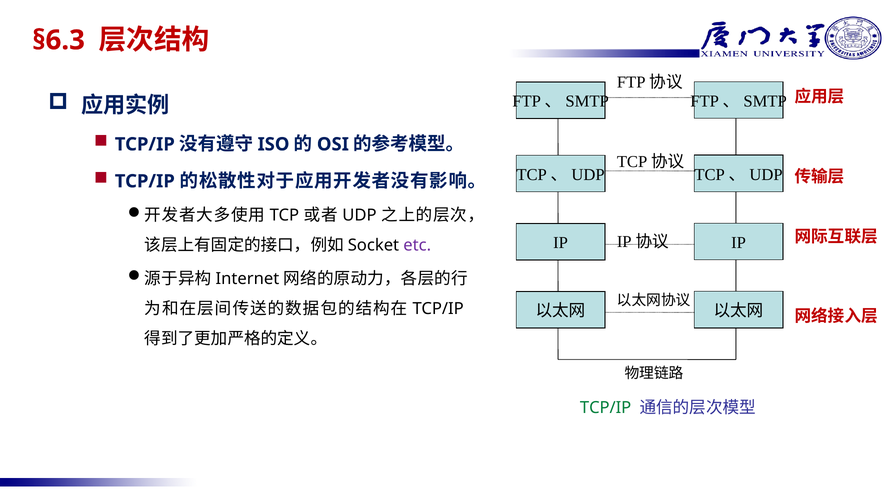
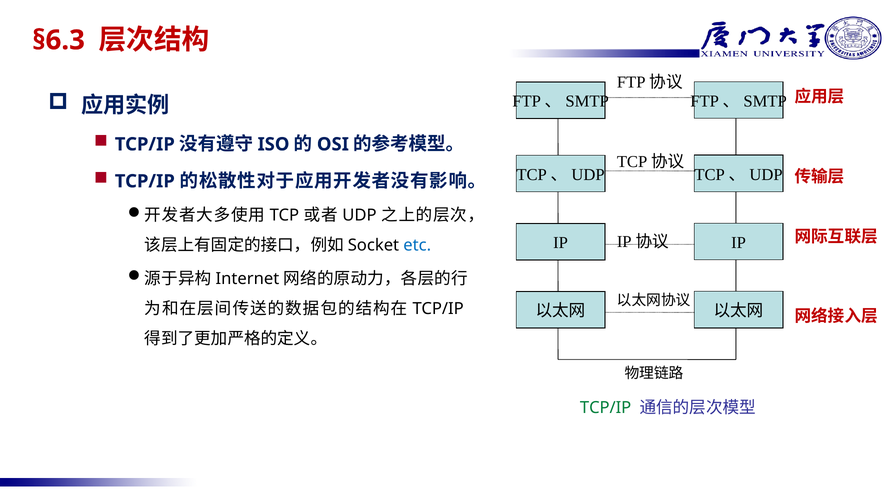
etc colour: purple -> blue
